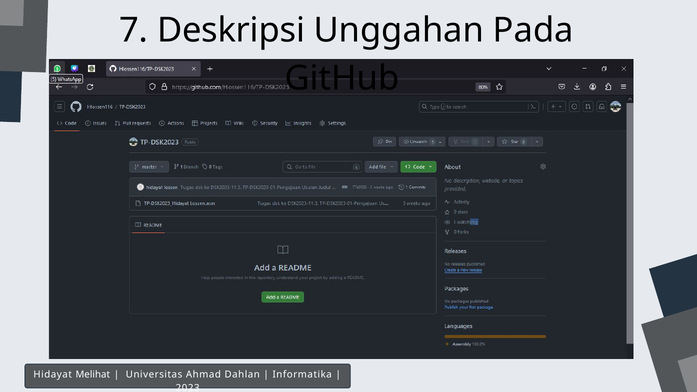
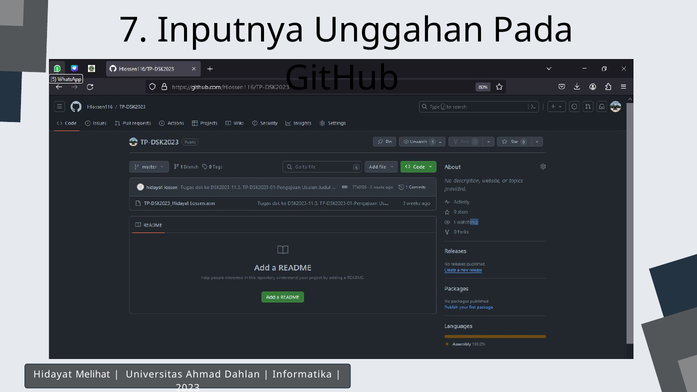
Deskripsi: Deskripsi -> Inputnya
